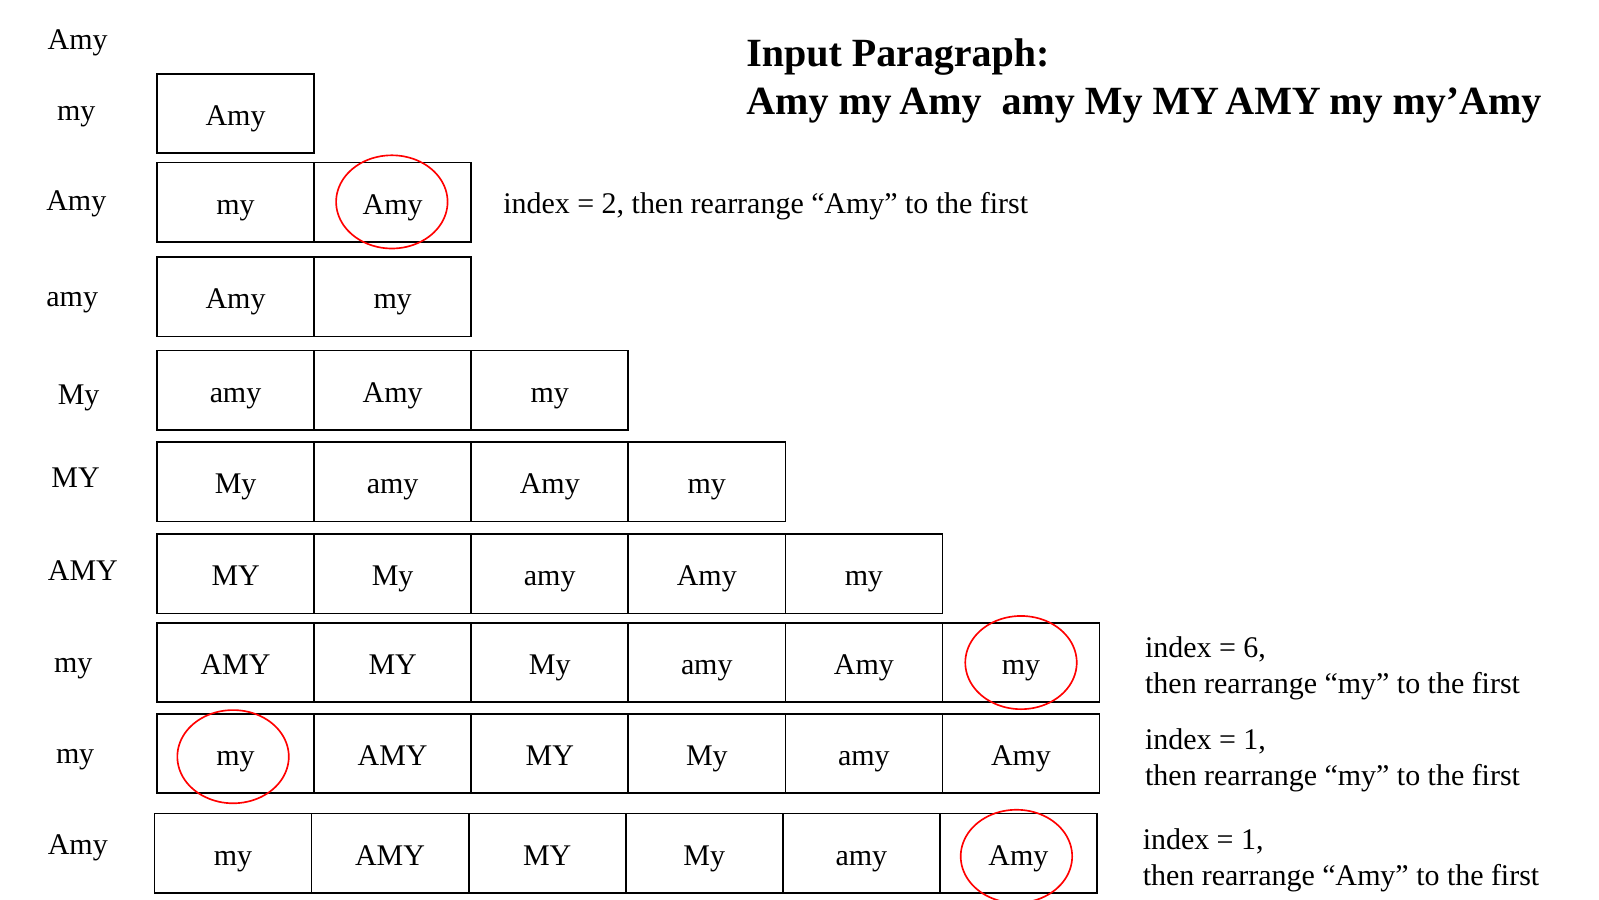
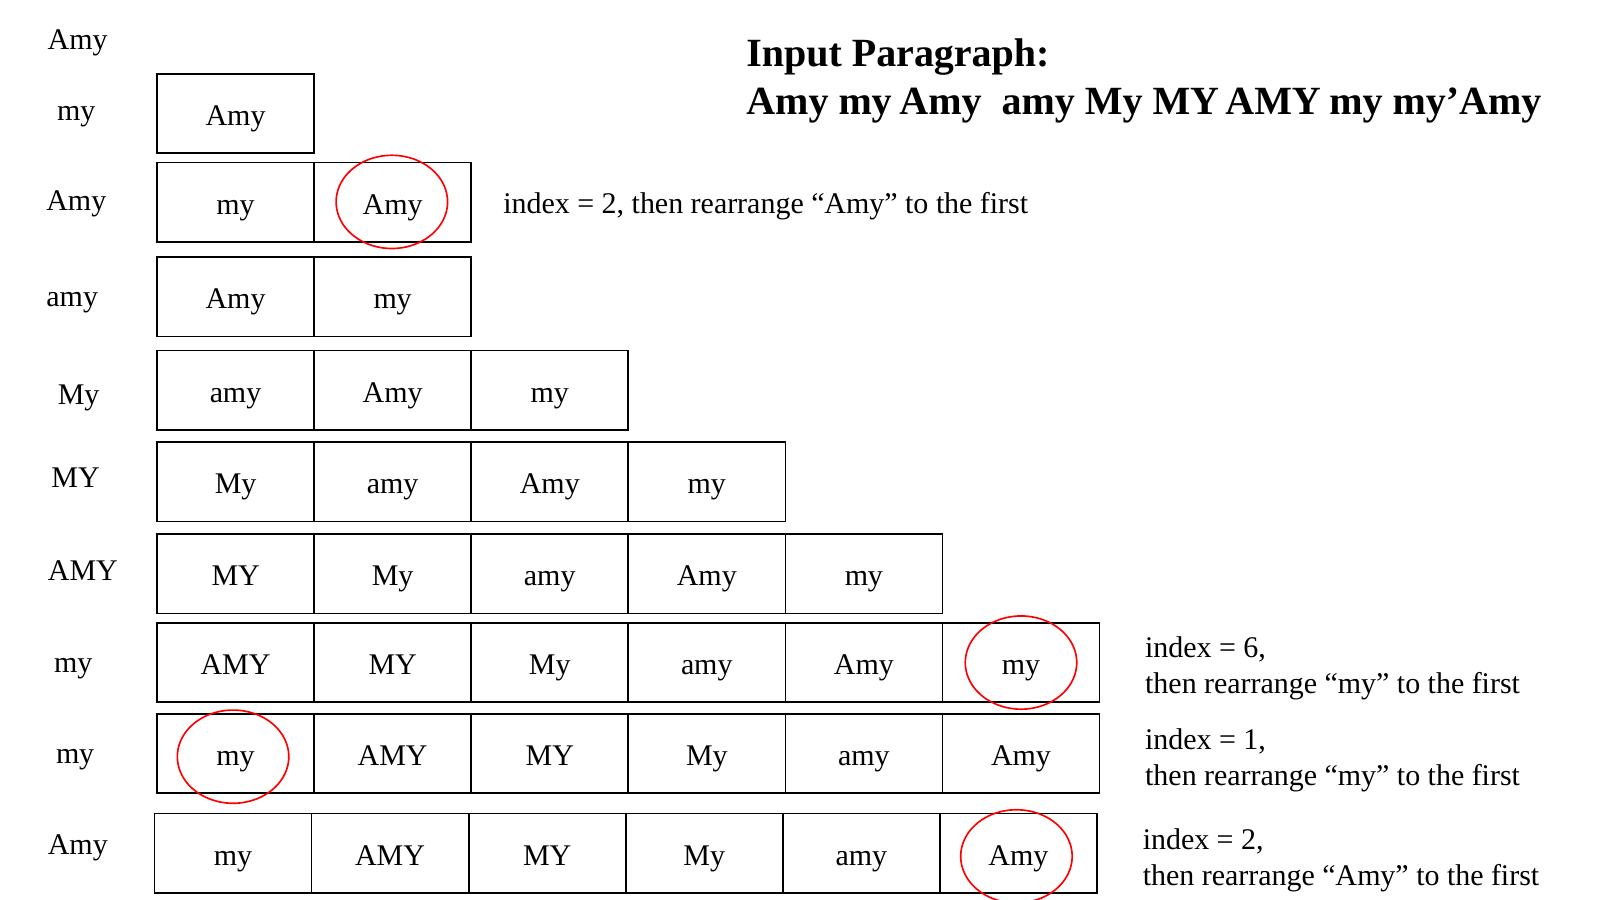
1 at (1252, 839): 1 -> 2
